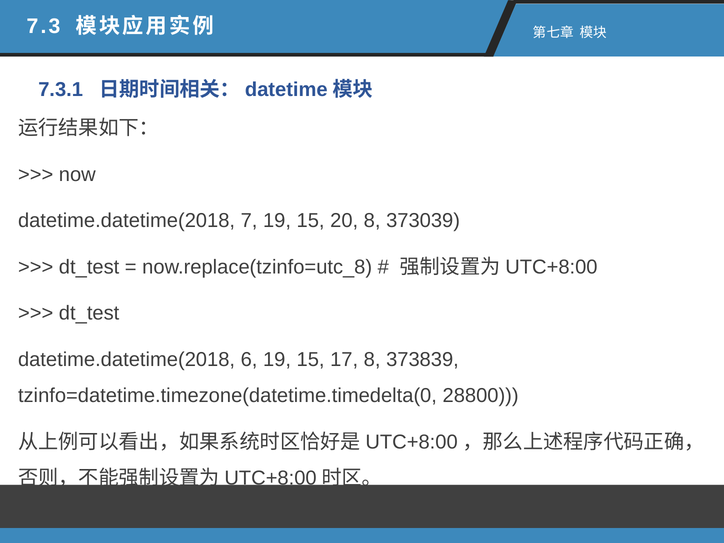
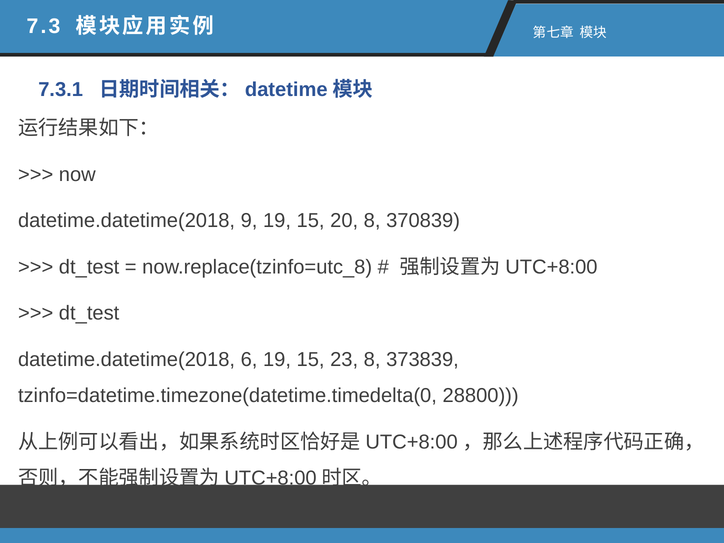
7: 7 -> 9
373039: 373039 -> 370839
17: 17 -> 23
